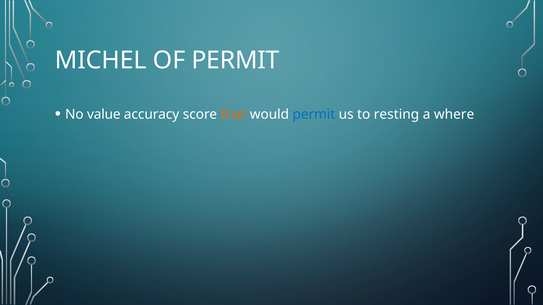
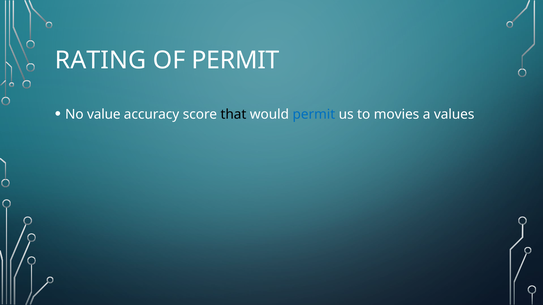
MICHEL: MICHEL -> RATING
that colour: orange -> black
resting: resting -> movies
where: where -> values
